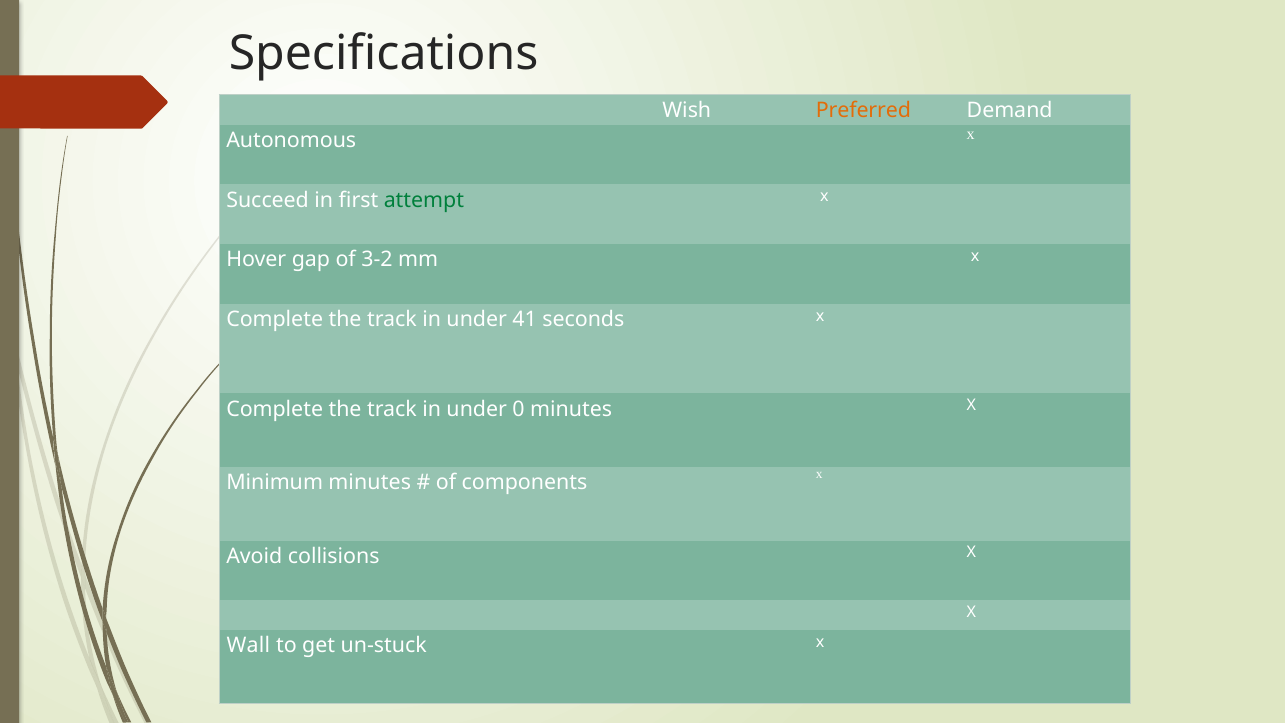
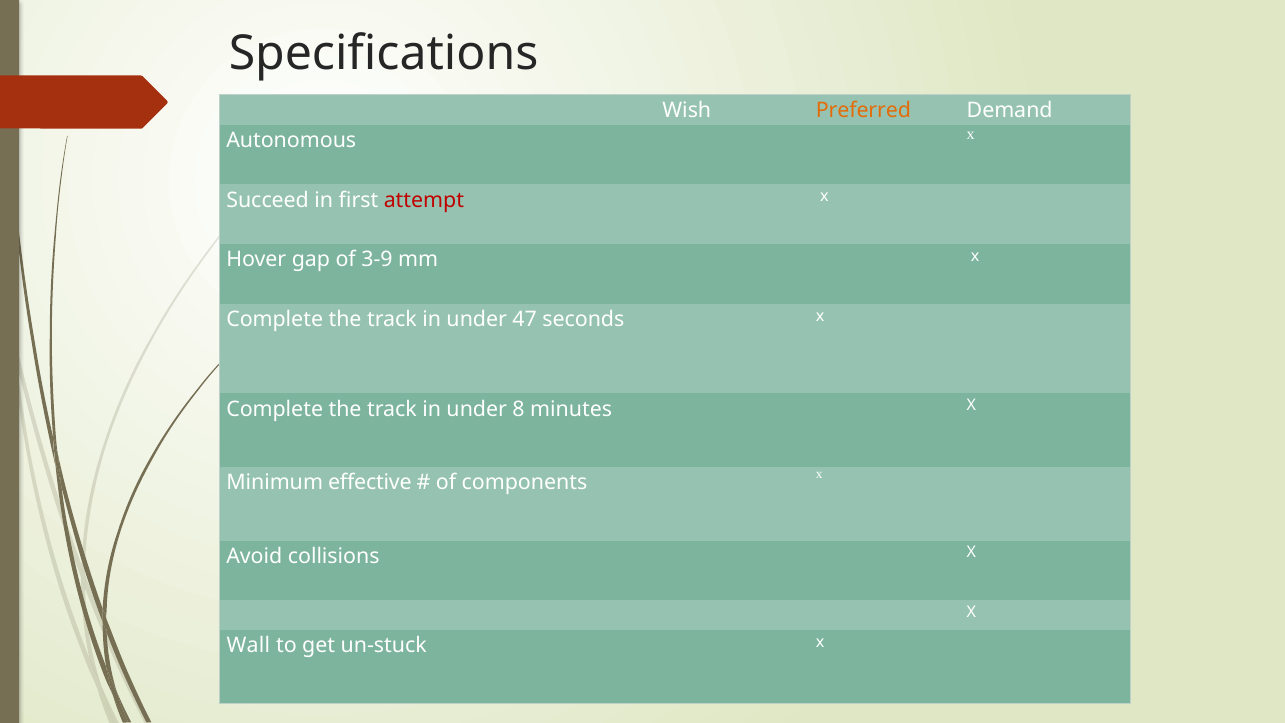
attempt colour: green -> red
3-2: 3-2 -> 3-9
41: 41 -> 47
0: 0 -> 8
Minimum minutes: minutes -> effective
